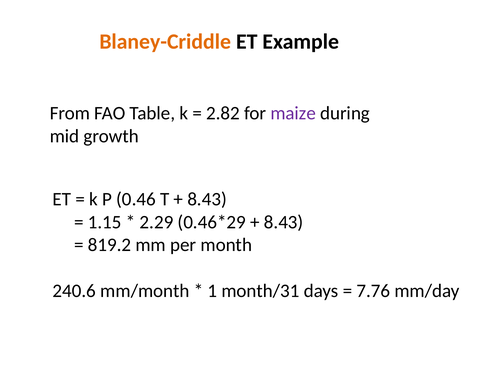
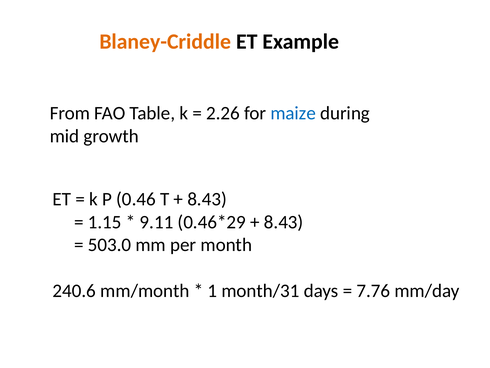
2.82: 2.82 -> 2.26
maize colour: purple -> blue
2.29: 2.29 -> 9.11
819.2: 819.2 -> 503.0
